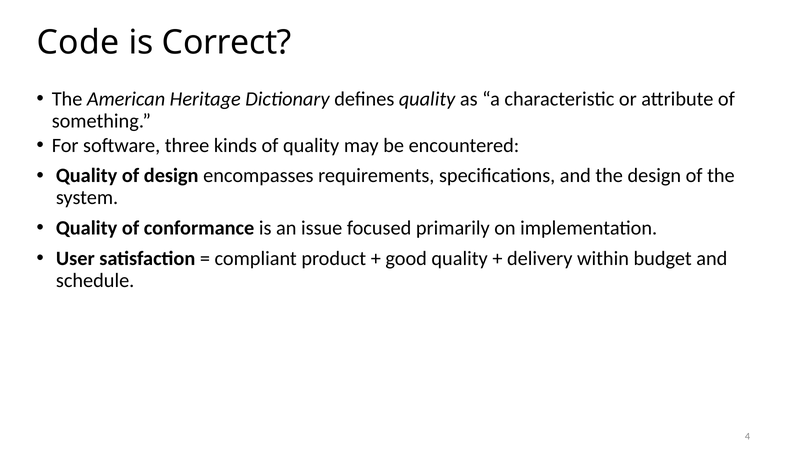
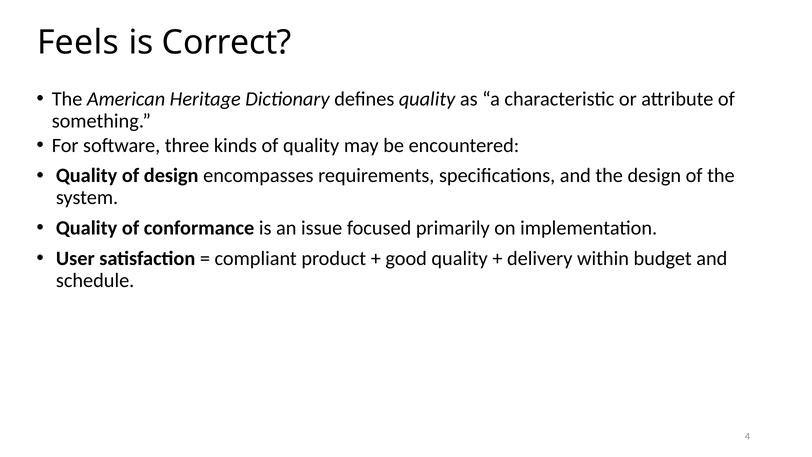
Code: Code -> Feels
